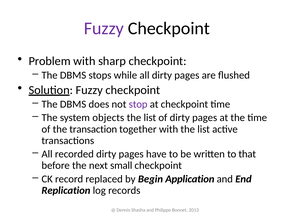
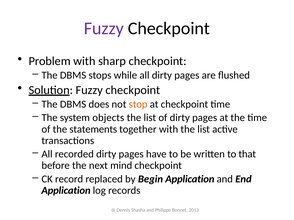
stop colour: purple -> orange
transaction: transaction -> statements
small: small -> mind
Replication at (66, 191): Replication -> Application
